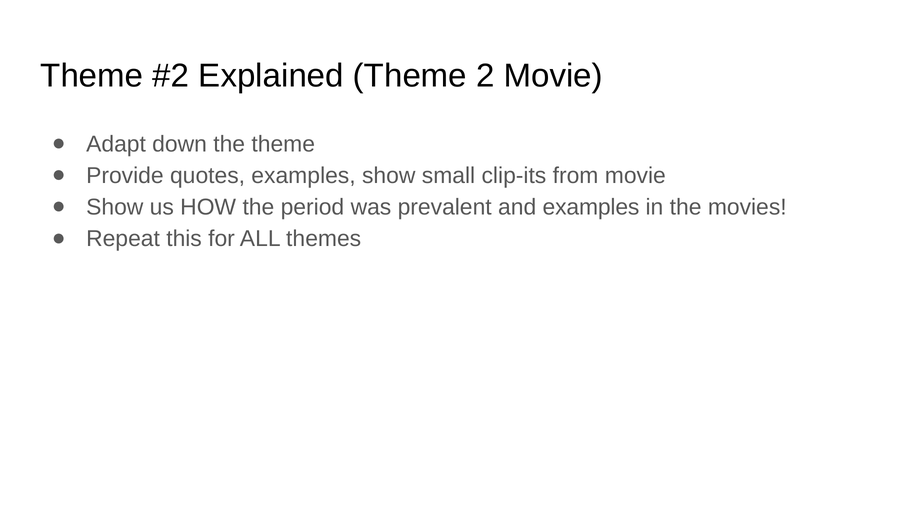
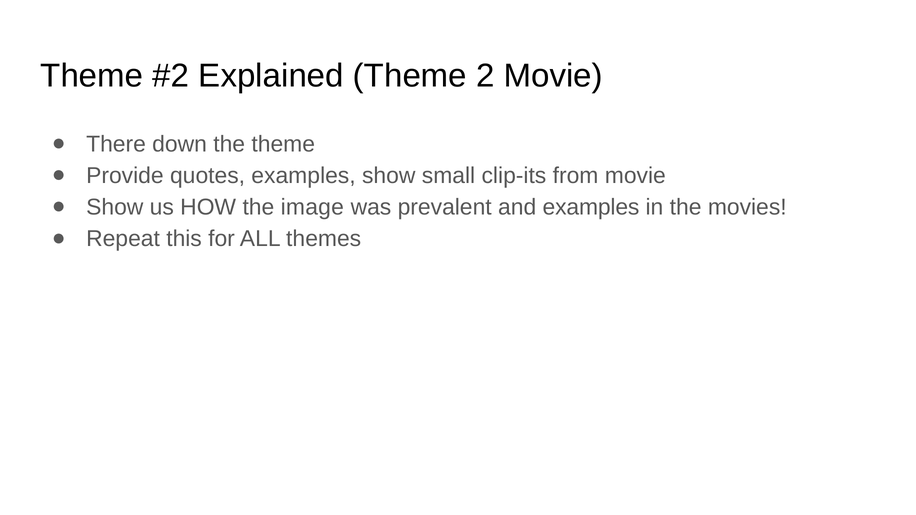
Adapt: Adapt -> There
period: period -> image
